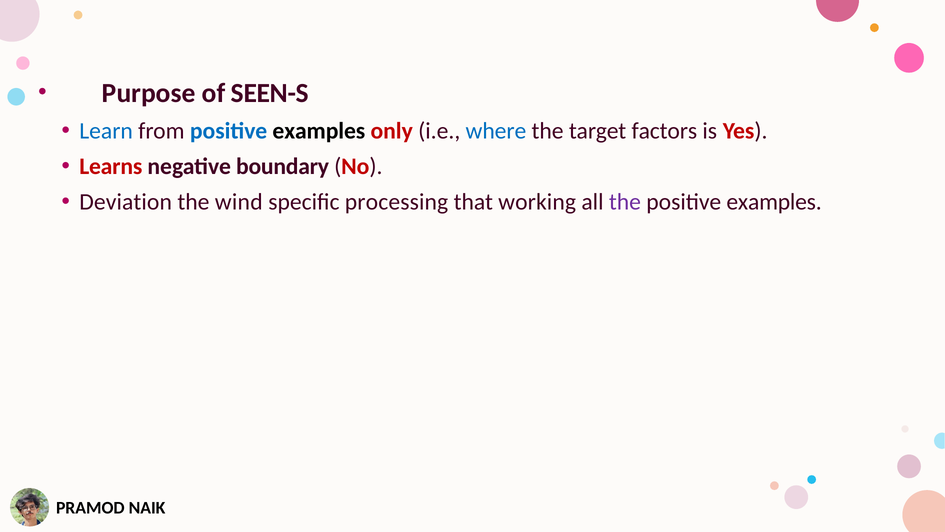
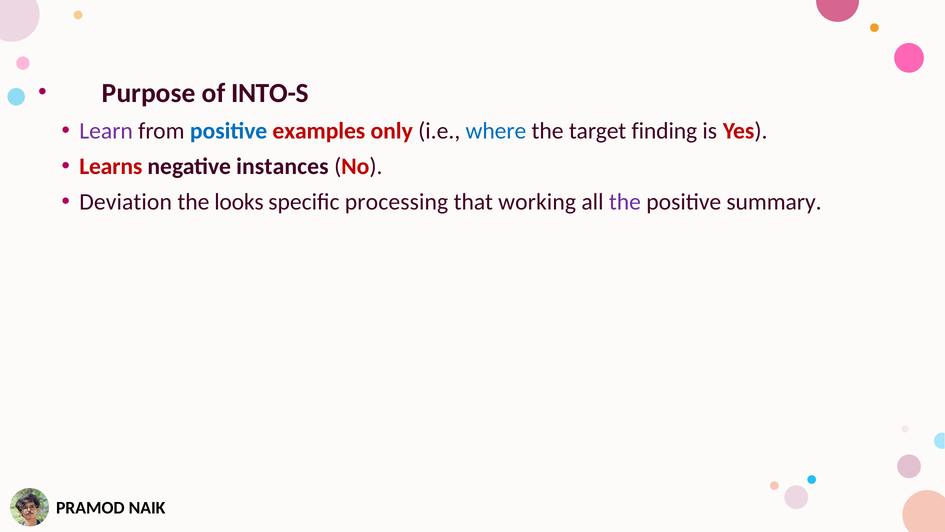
SEEN-S: SEEN-S -> INTO-S
Learn colour: blue -> purple
examples at (319, 131) colour: black -> red
factors: factors -> finding
boundary: boundary -> instances
wind: wind -> looks
examples at (774, 202): examples -> summary
